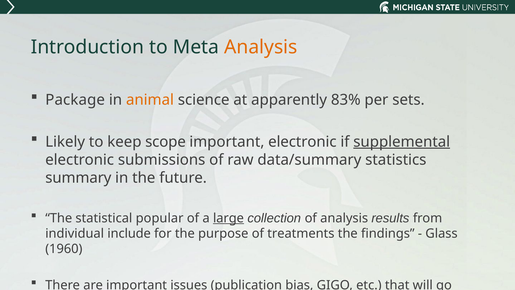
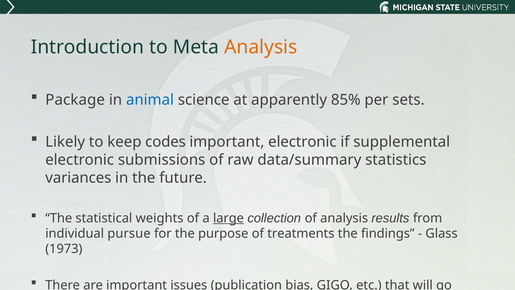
animal colour: orange -> blue
83%: 83% -> 85%
keep scope: scope -> codes
supplemental underline: present -> none
summary: summary -> variances
popular: popular -> weights
include: include -> pursue
1960: 1960 -> 1973
